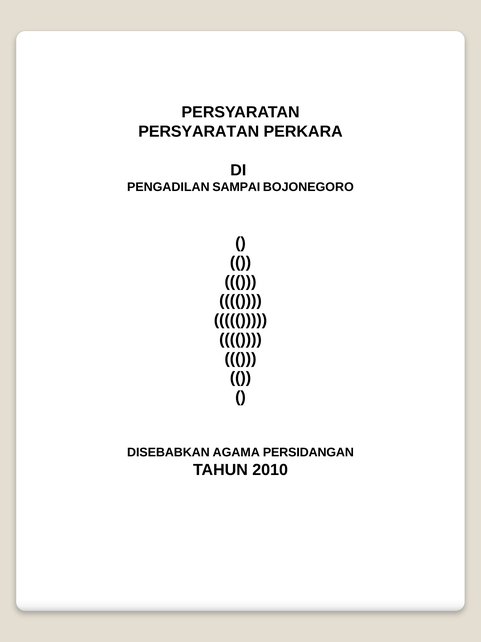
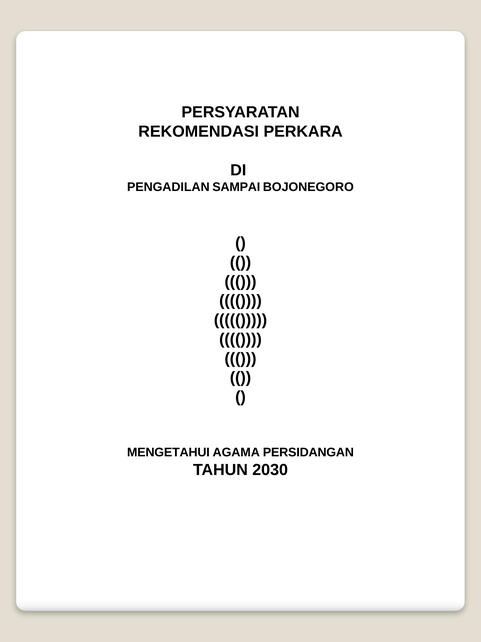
PERSYARATAN at (199, 131): PERSYARATAN -> REKOMENDASI
DISEBABKAN: DISEBABKAN -> MENGETAHUI
2010: 2010 -> 2030
